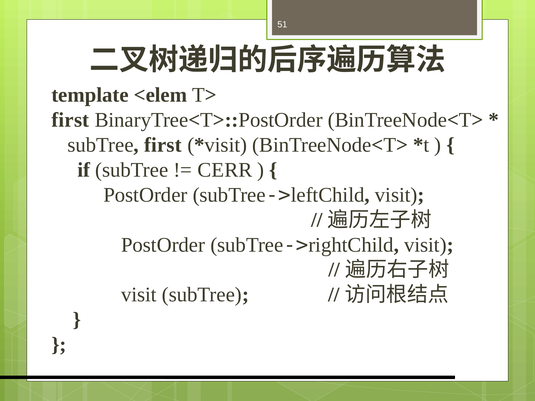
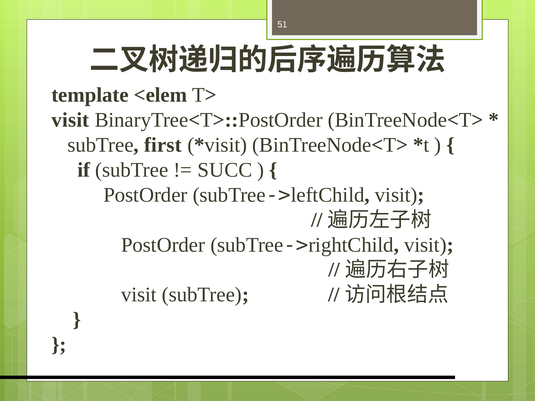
first at (70, 120): first -> visit
CERR: CERR -> SUCC
